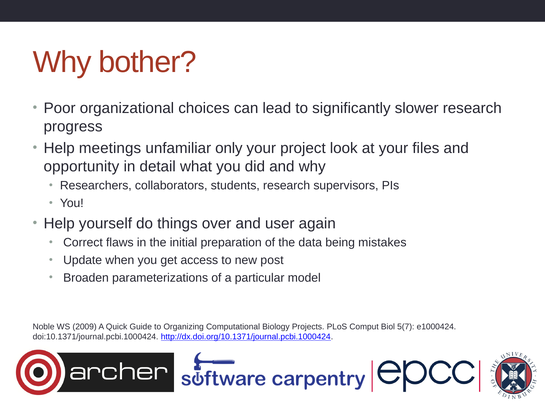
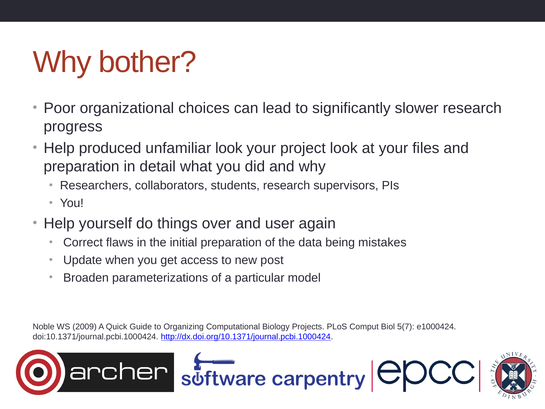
meetings: meetings -> produced
unfamiliar only: only -> look
opportunity at (81, 166): opportunity -> preparation
